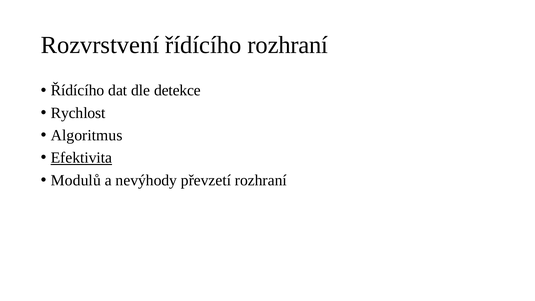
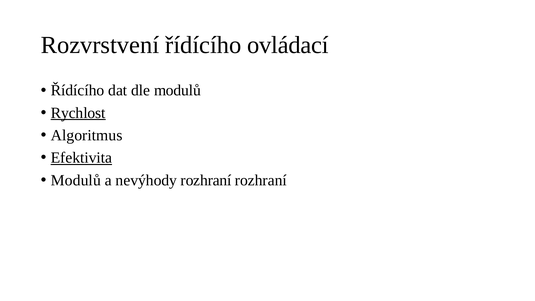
řídícího rozhraní: rozhraní -> ovládací
dle detekce: detekce -> modulů
Rychlost underline: none -> present
nevýhody převzetí: převzetí -> rozhraní
